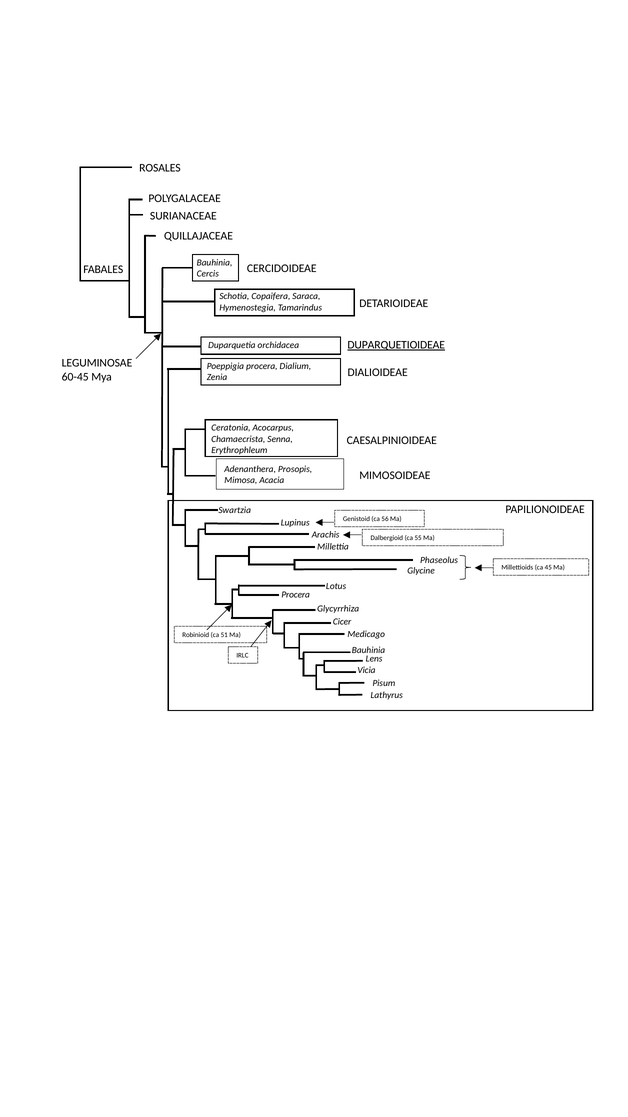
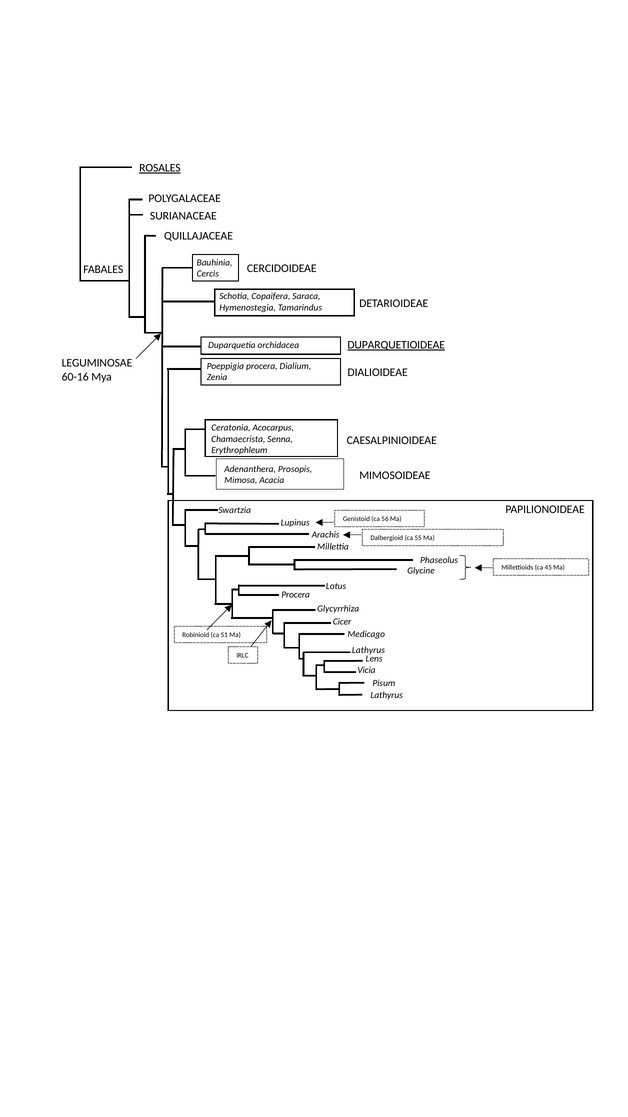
ROSALES underline: none -> present
60-45: 60-45 -> 60-16
Bauhinia at (368, 650): Bauhinia -> Lathyrus
